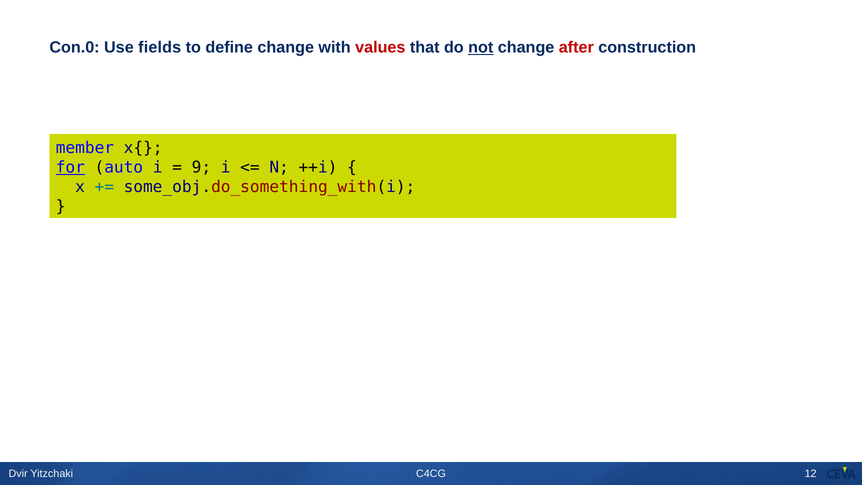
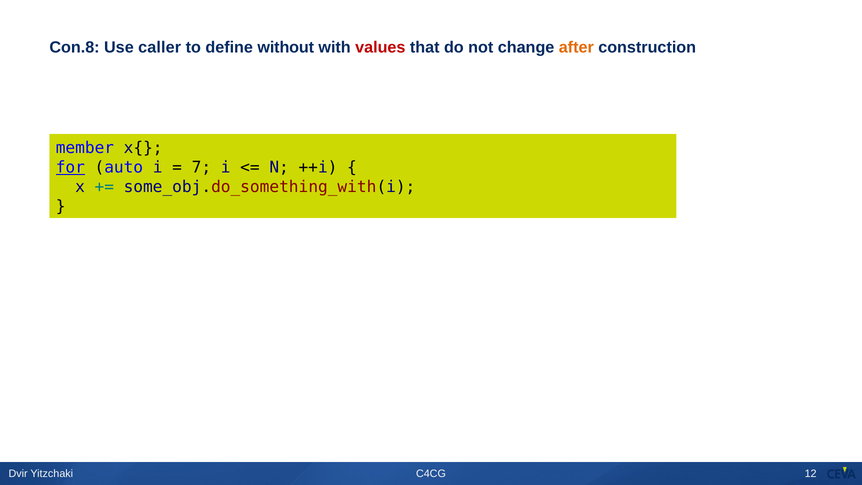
Con.0: Con.0 -> Con.8
fields: fields -> caller
define change: change -> without
not underline: present -> none
after colour: red -> orange
9: 9 -> 7
